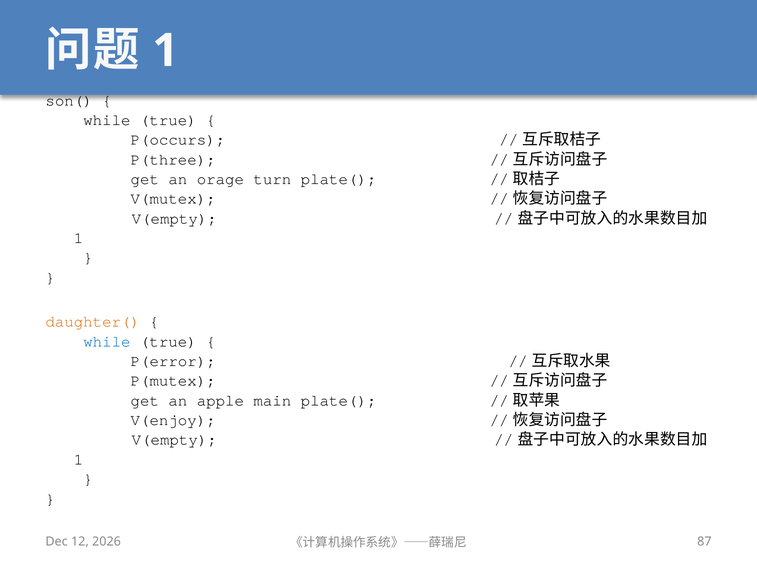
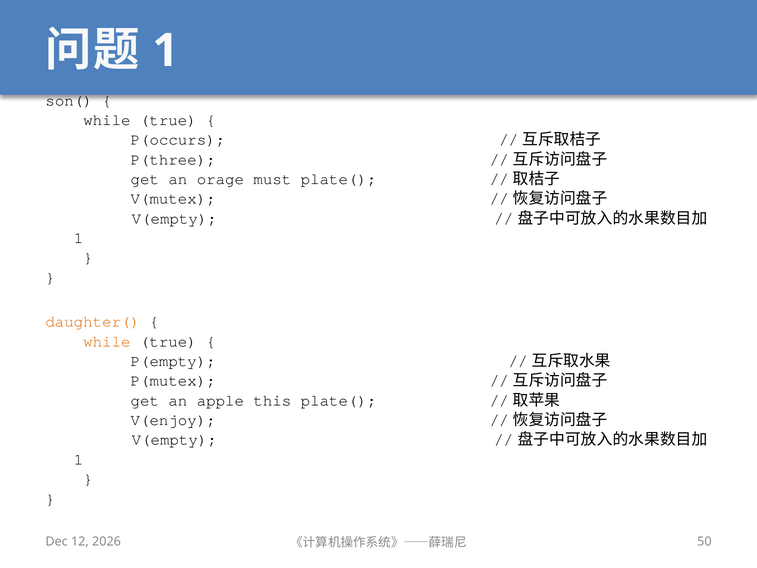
turn: turn -> must
while at (107, 341) colour: blue -> orange
P(error: P(error -> P(empty
main: main -> this
87: 87 -> 50
